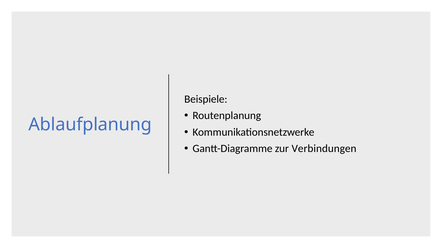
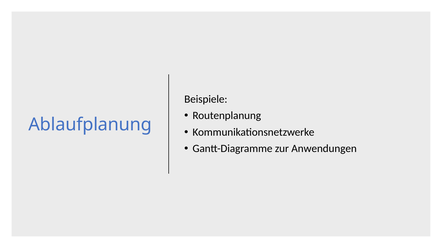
Verbindungen: Verbindungen -> Anwendungen
